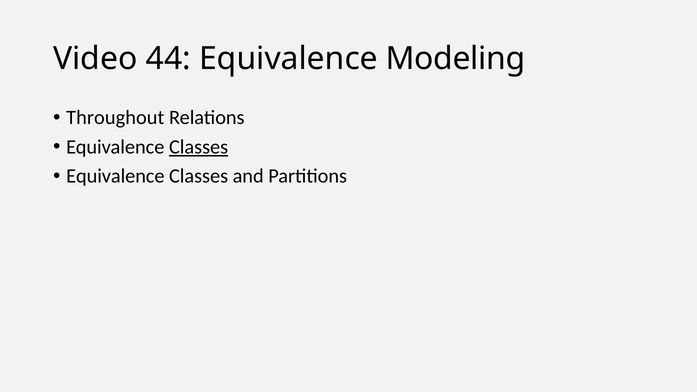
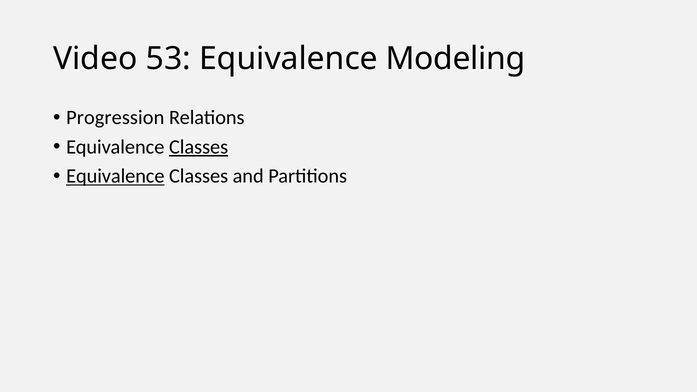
44: 44 -> 53
Throughout: Throughout -> Progression
Equivalence at (115, 176) underline: none -> present
